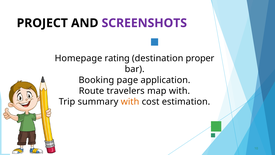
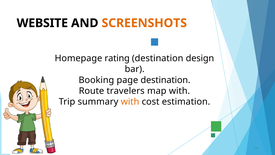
PROJECT: PROJECT -> WEBSITE
SCREENSHOTS colour: purple -> orange
proper: proper -> design
page application: application -> destination
